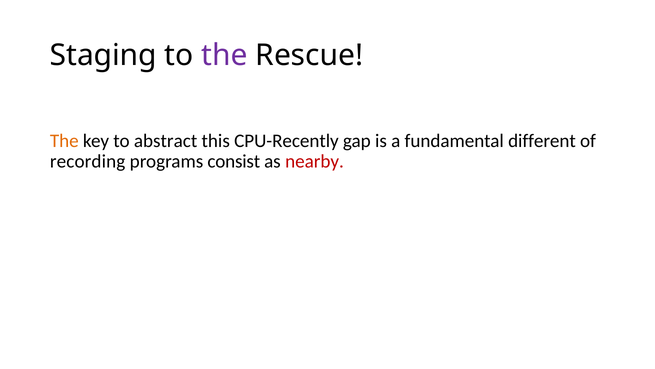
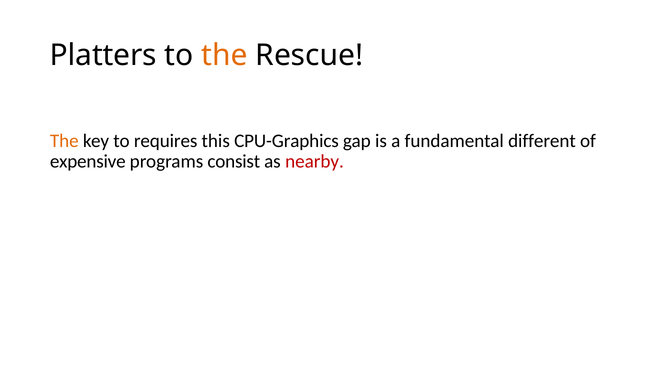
Staging: Staging -> Platters
the at (224, 55) colour: purple -> orange
abstract: abstract -> requires
CPU-Recently: CPU-Recently -> CPU-Graphics
recording: recording -> expensive
